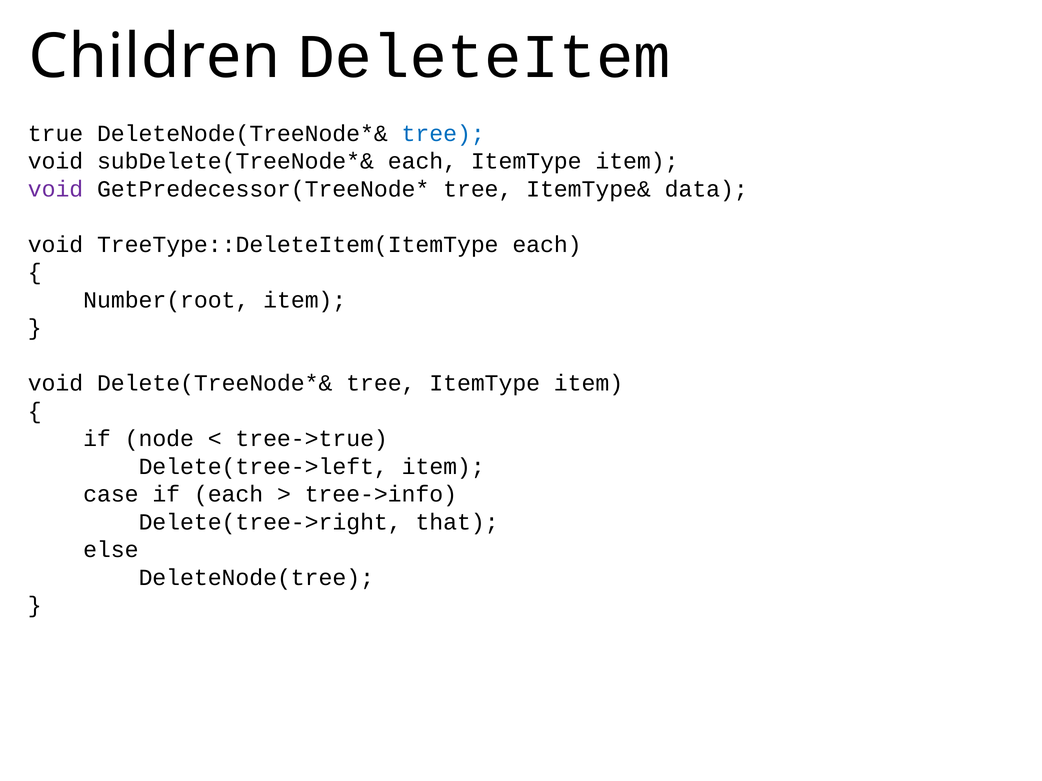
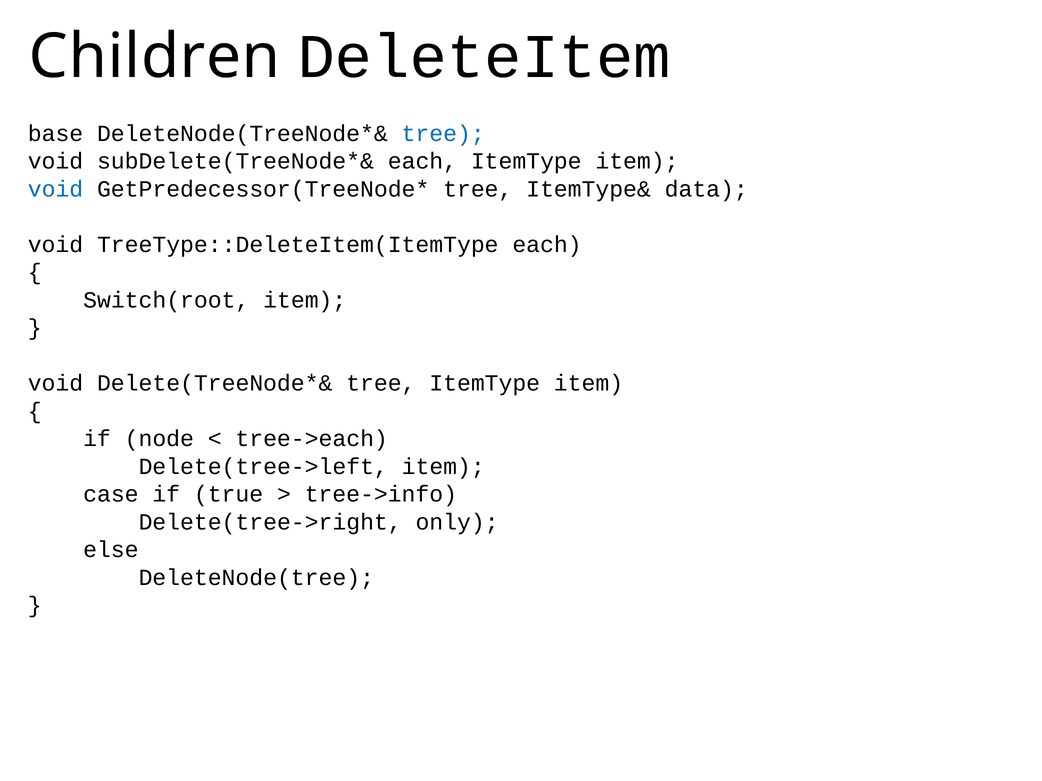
true: true -> base
void at (56, 189) colour: purple -> blue
Number(root: Number(root -> Switch(root
tree->true: tree->true -> tree->each
if each: each -> true
that: that -> only
